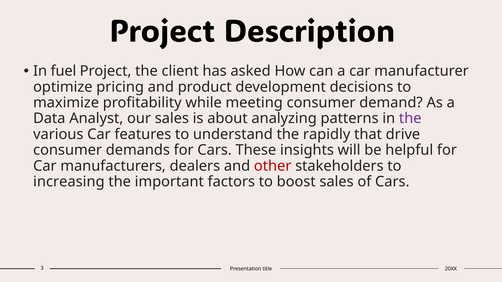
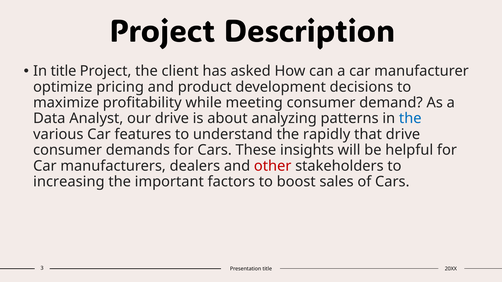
In fuel: fuel -> title
our sales: sales -> drive
the at (410, 119) colour: purple -> blue
